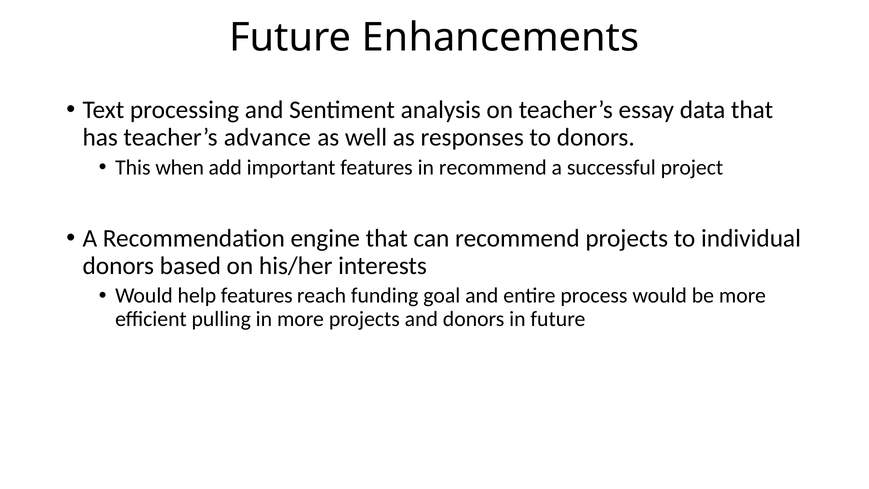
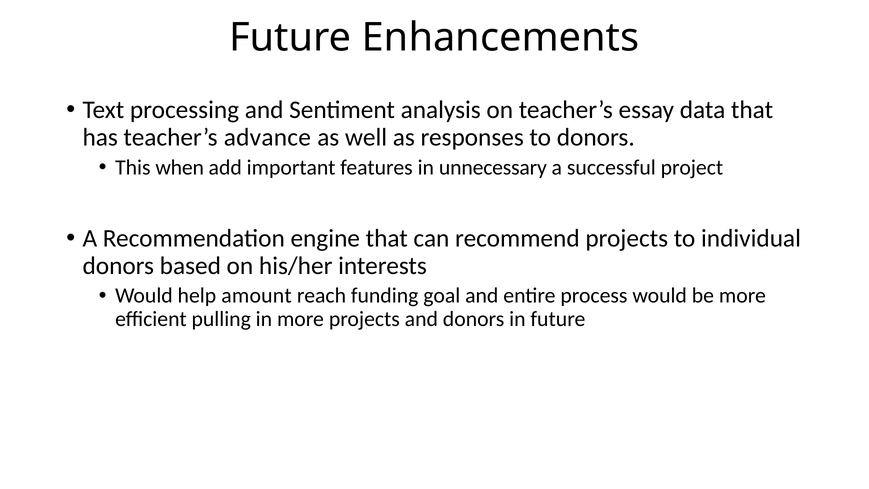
in recommend: recommend -> unnecessary
help features: features -> amount
